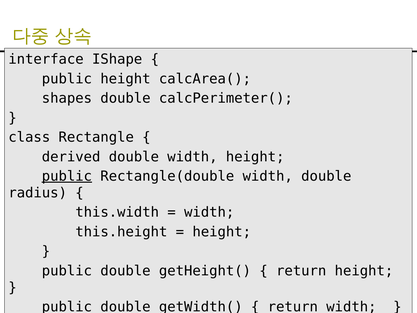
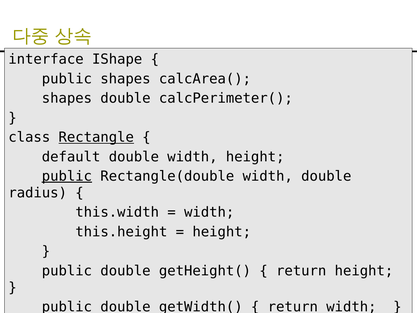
public height: height -> shapes
Rectangle underline: none -> present
derived: derived -> default
